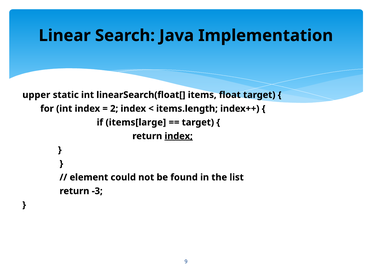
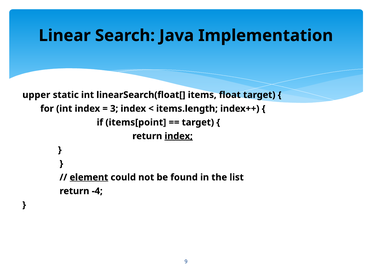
2: 2 -> 3
items[large: items[large -> items[point
element underline: none -> present
-3: -3 -> -4
